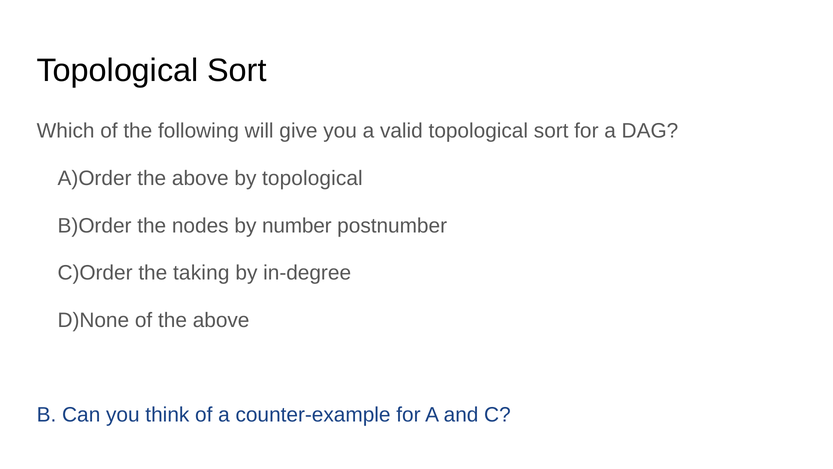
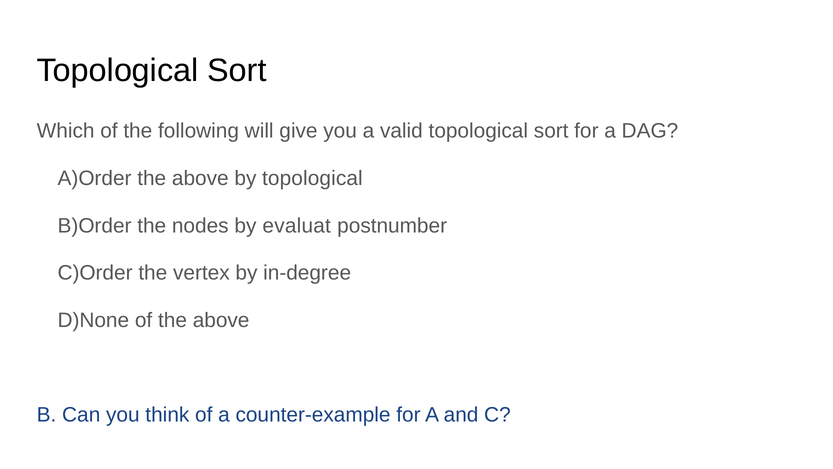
number: number -> evaluat
taking: taking -> vertex
